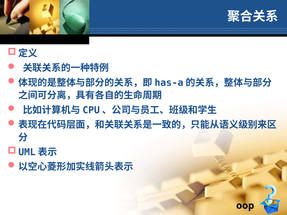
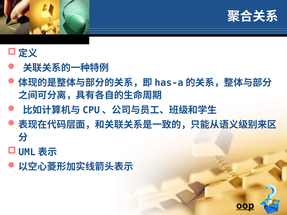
oop underline: none -> present
